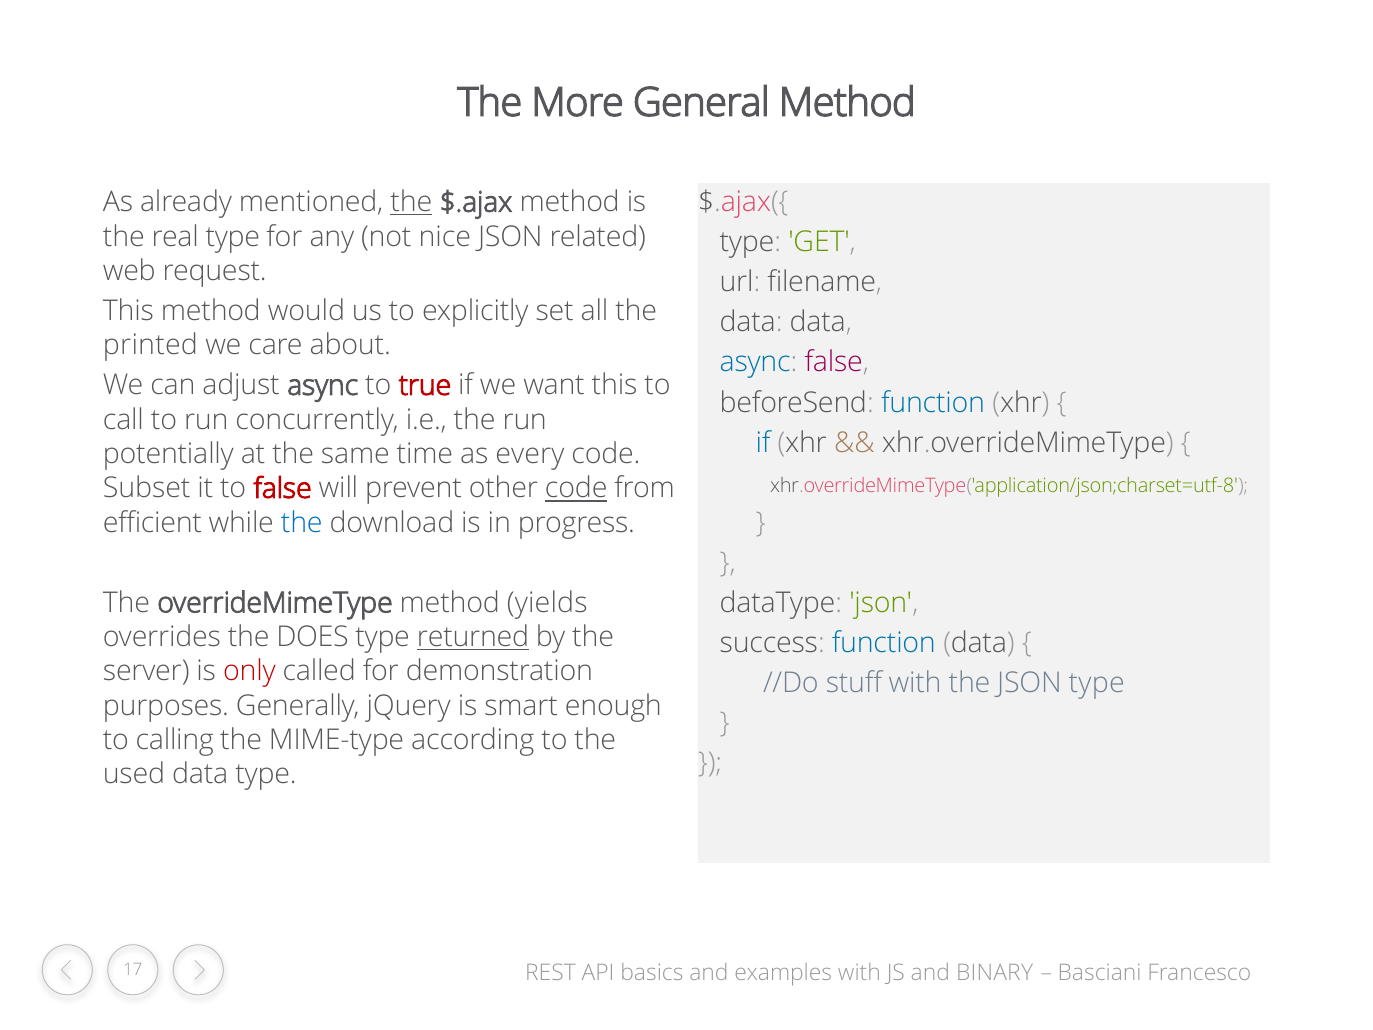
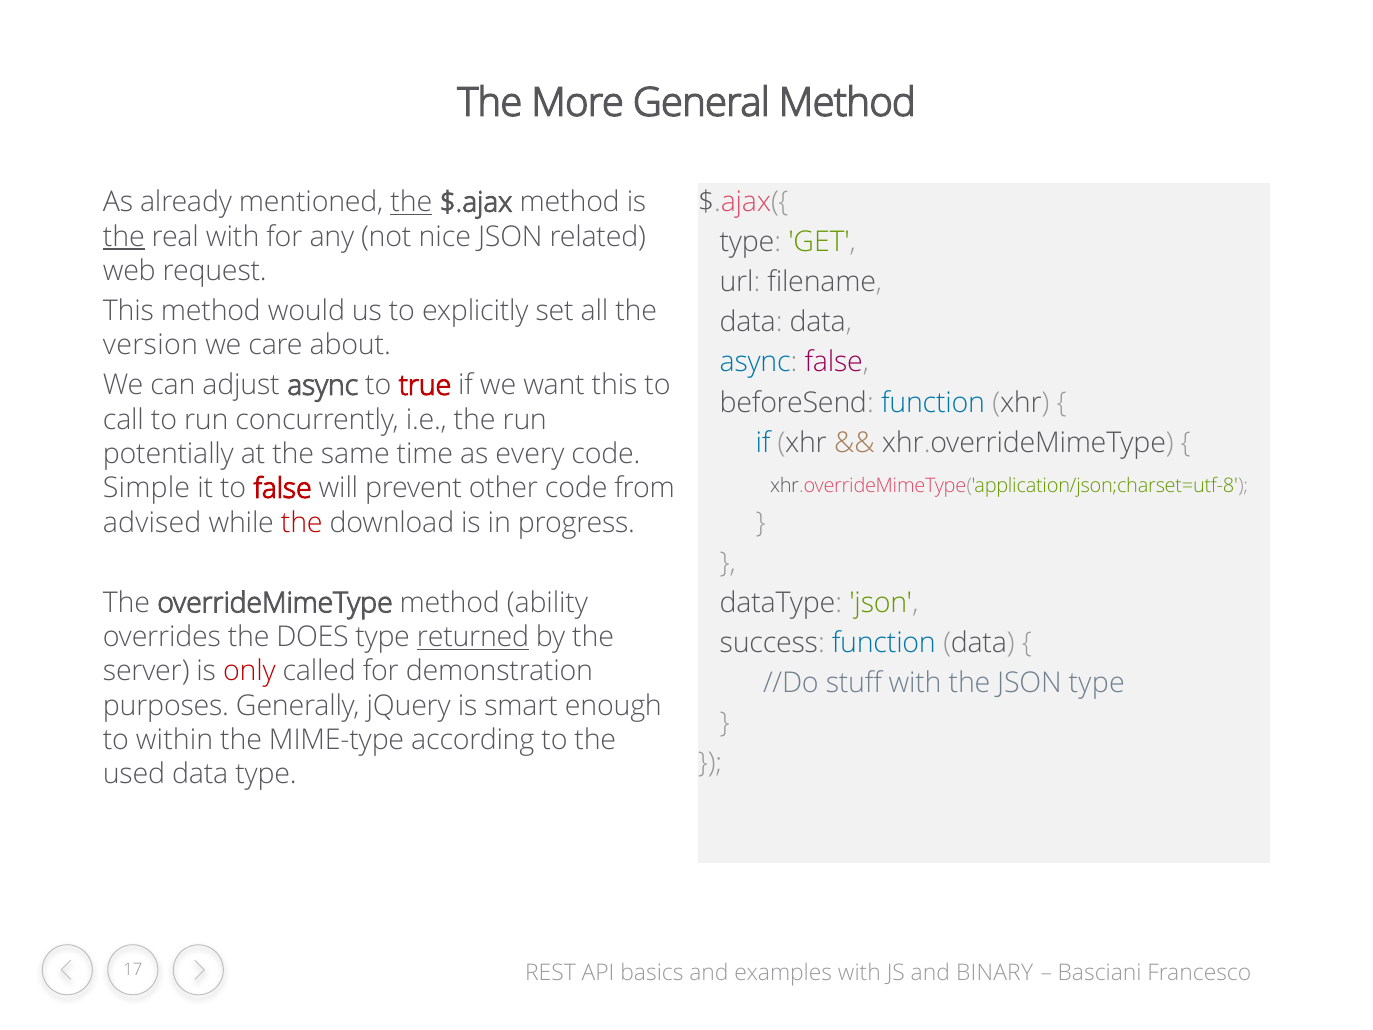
the at (124, 237) underline: none -> present
real type: type -> with
printed: printed -> version
Subset: Subset -> Simple
code at (576, 488) underline: present -> none
efficient: efficient -> advised
the at (302, 523) colour: blue -> red
yields: yields -> ability
calling: calling -> within
